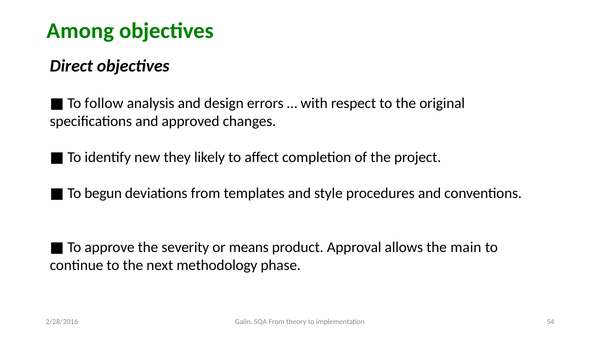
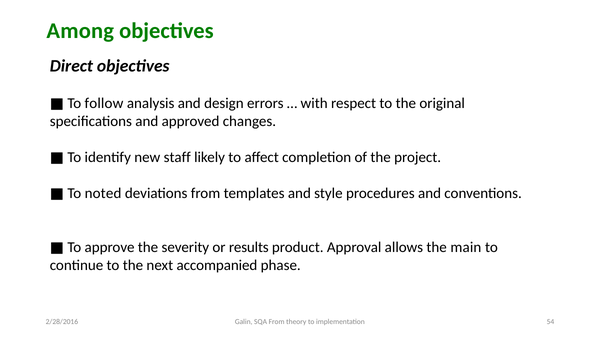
they: they -> staff
begun: begun -> noted
means: means -> results
methodology: methodology -> accompanied
